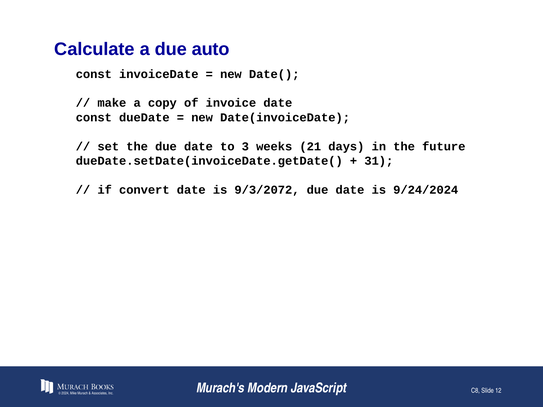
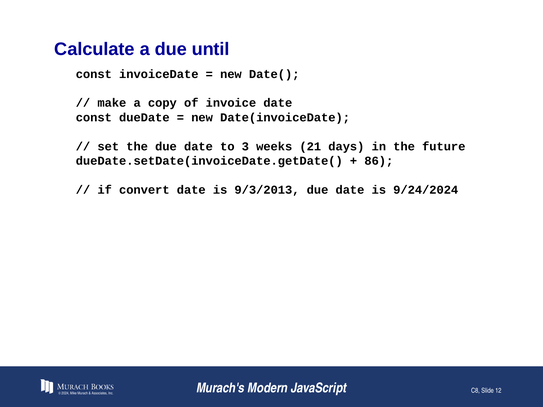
auto: auto -> until
31: 31 -> 86
9/3/2072: 9/3/2072 -> 9/3/2013
